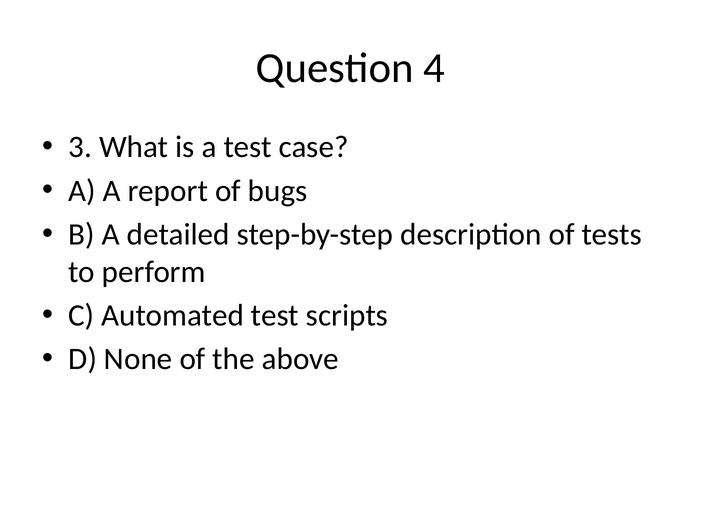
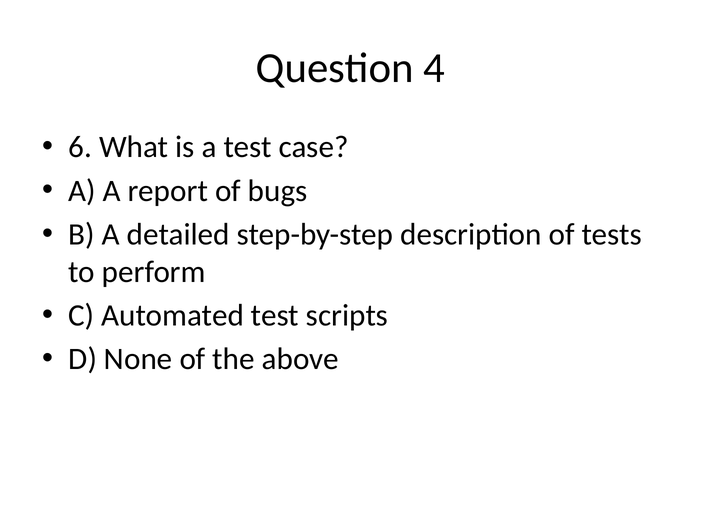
3: 3 -> 6
